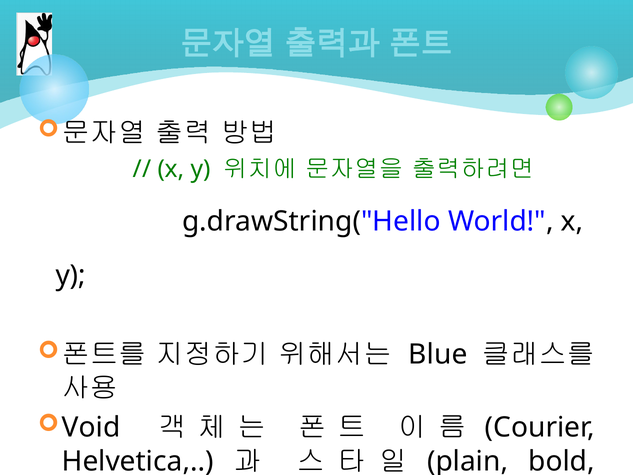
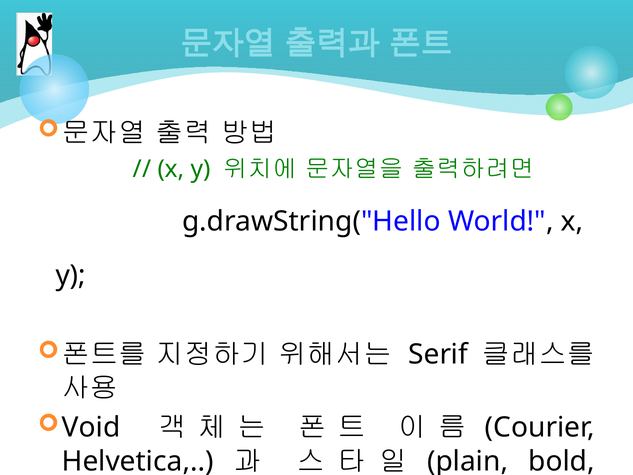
Blue: Blue -> Serif
